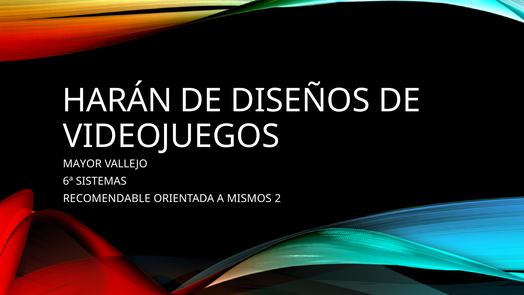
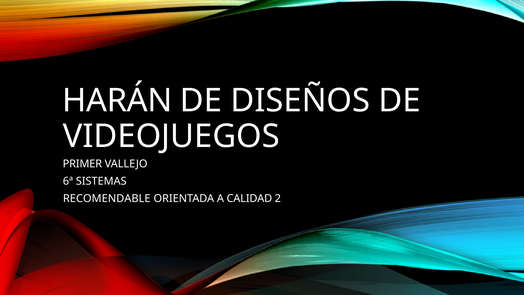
MAYOR: MAYOR -> PRIMER
MISMOS: MISMOS -> CALIDAD
